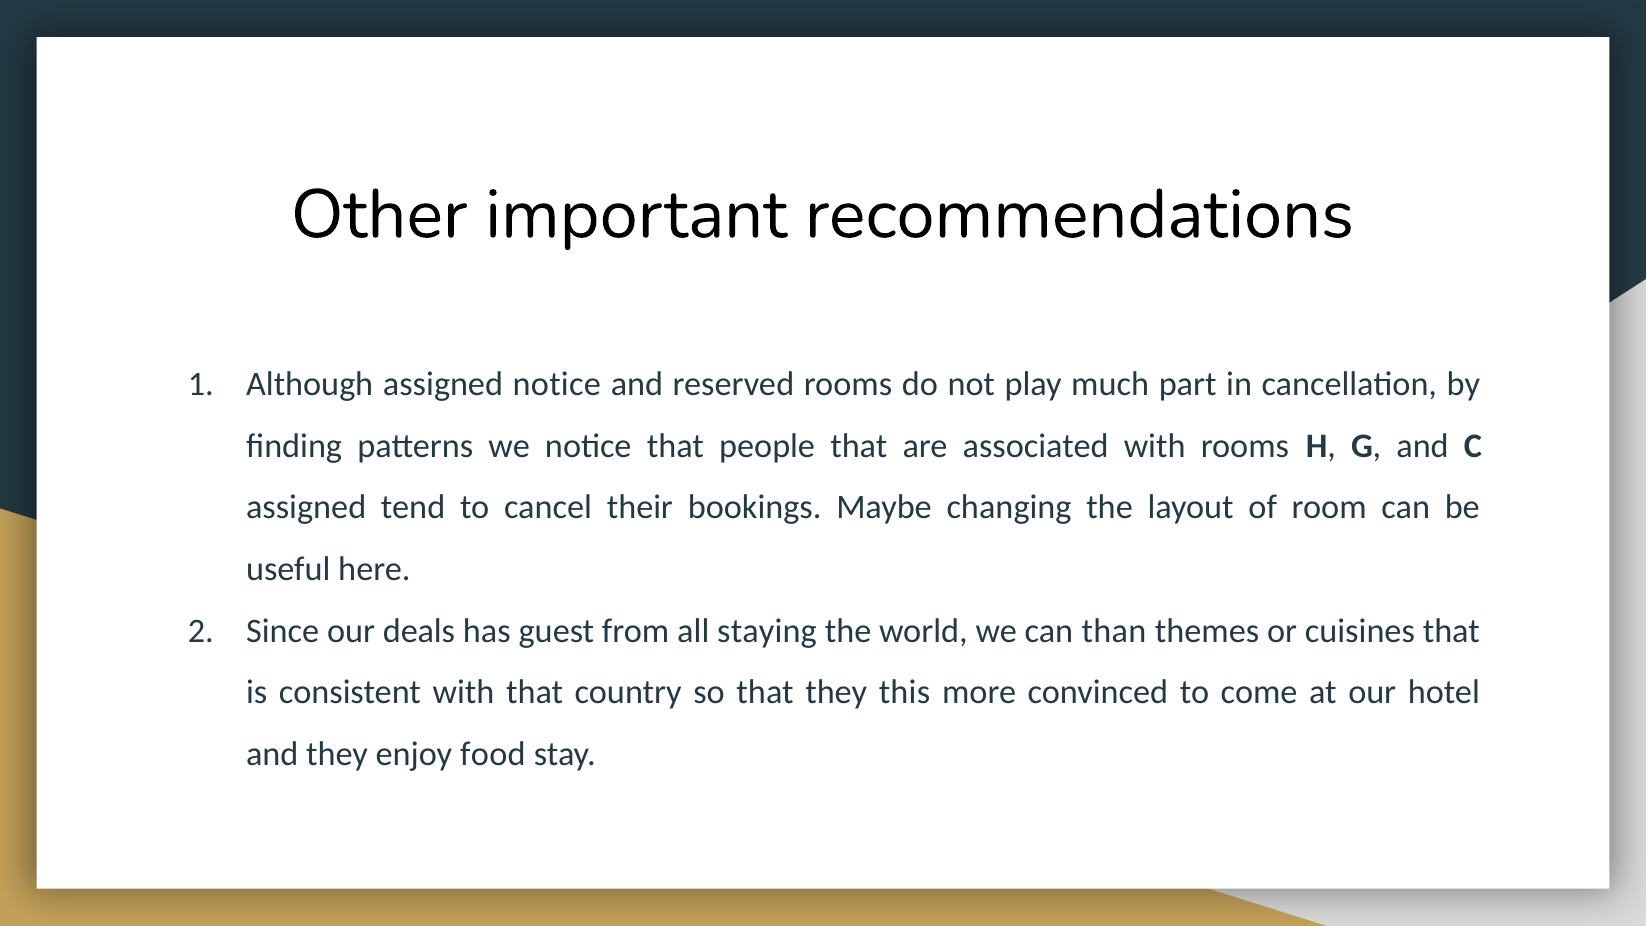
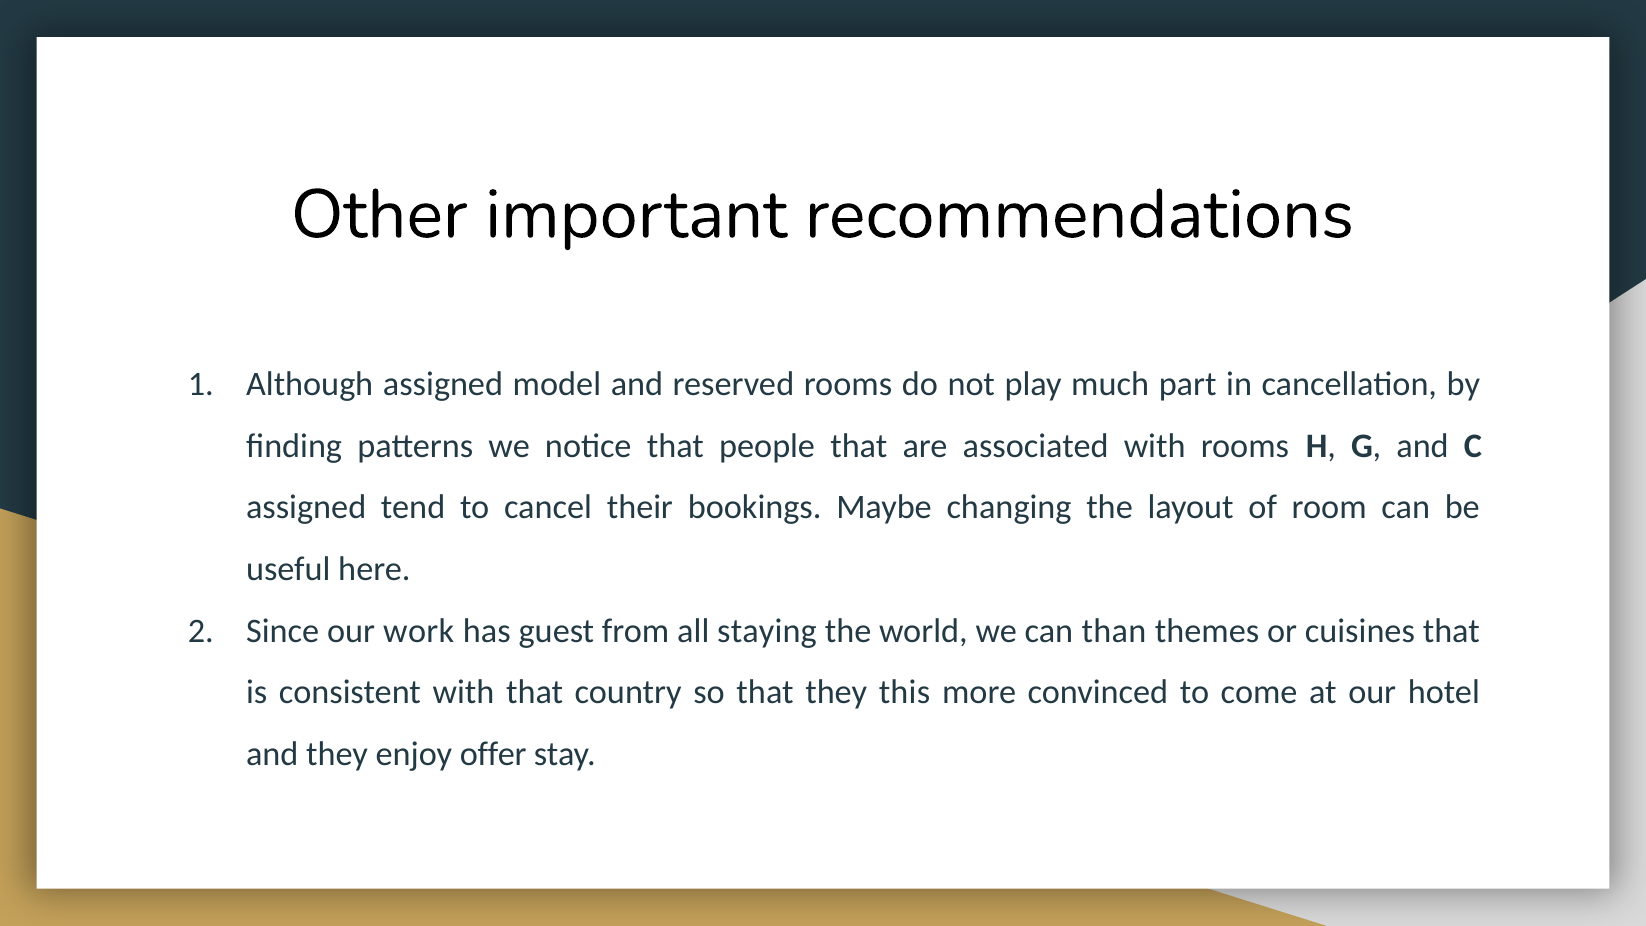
assigned notice: notice -> model
deals: deals -> work
food: food -> offer
